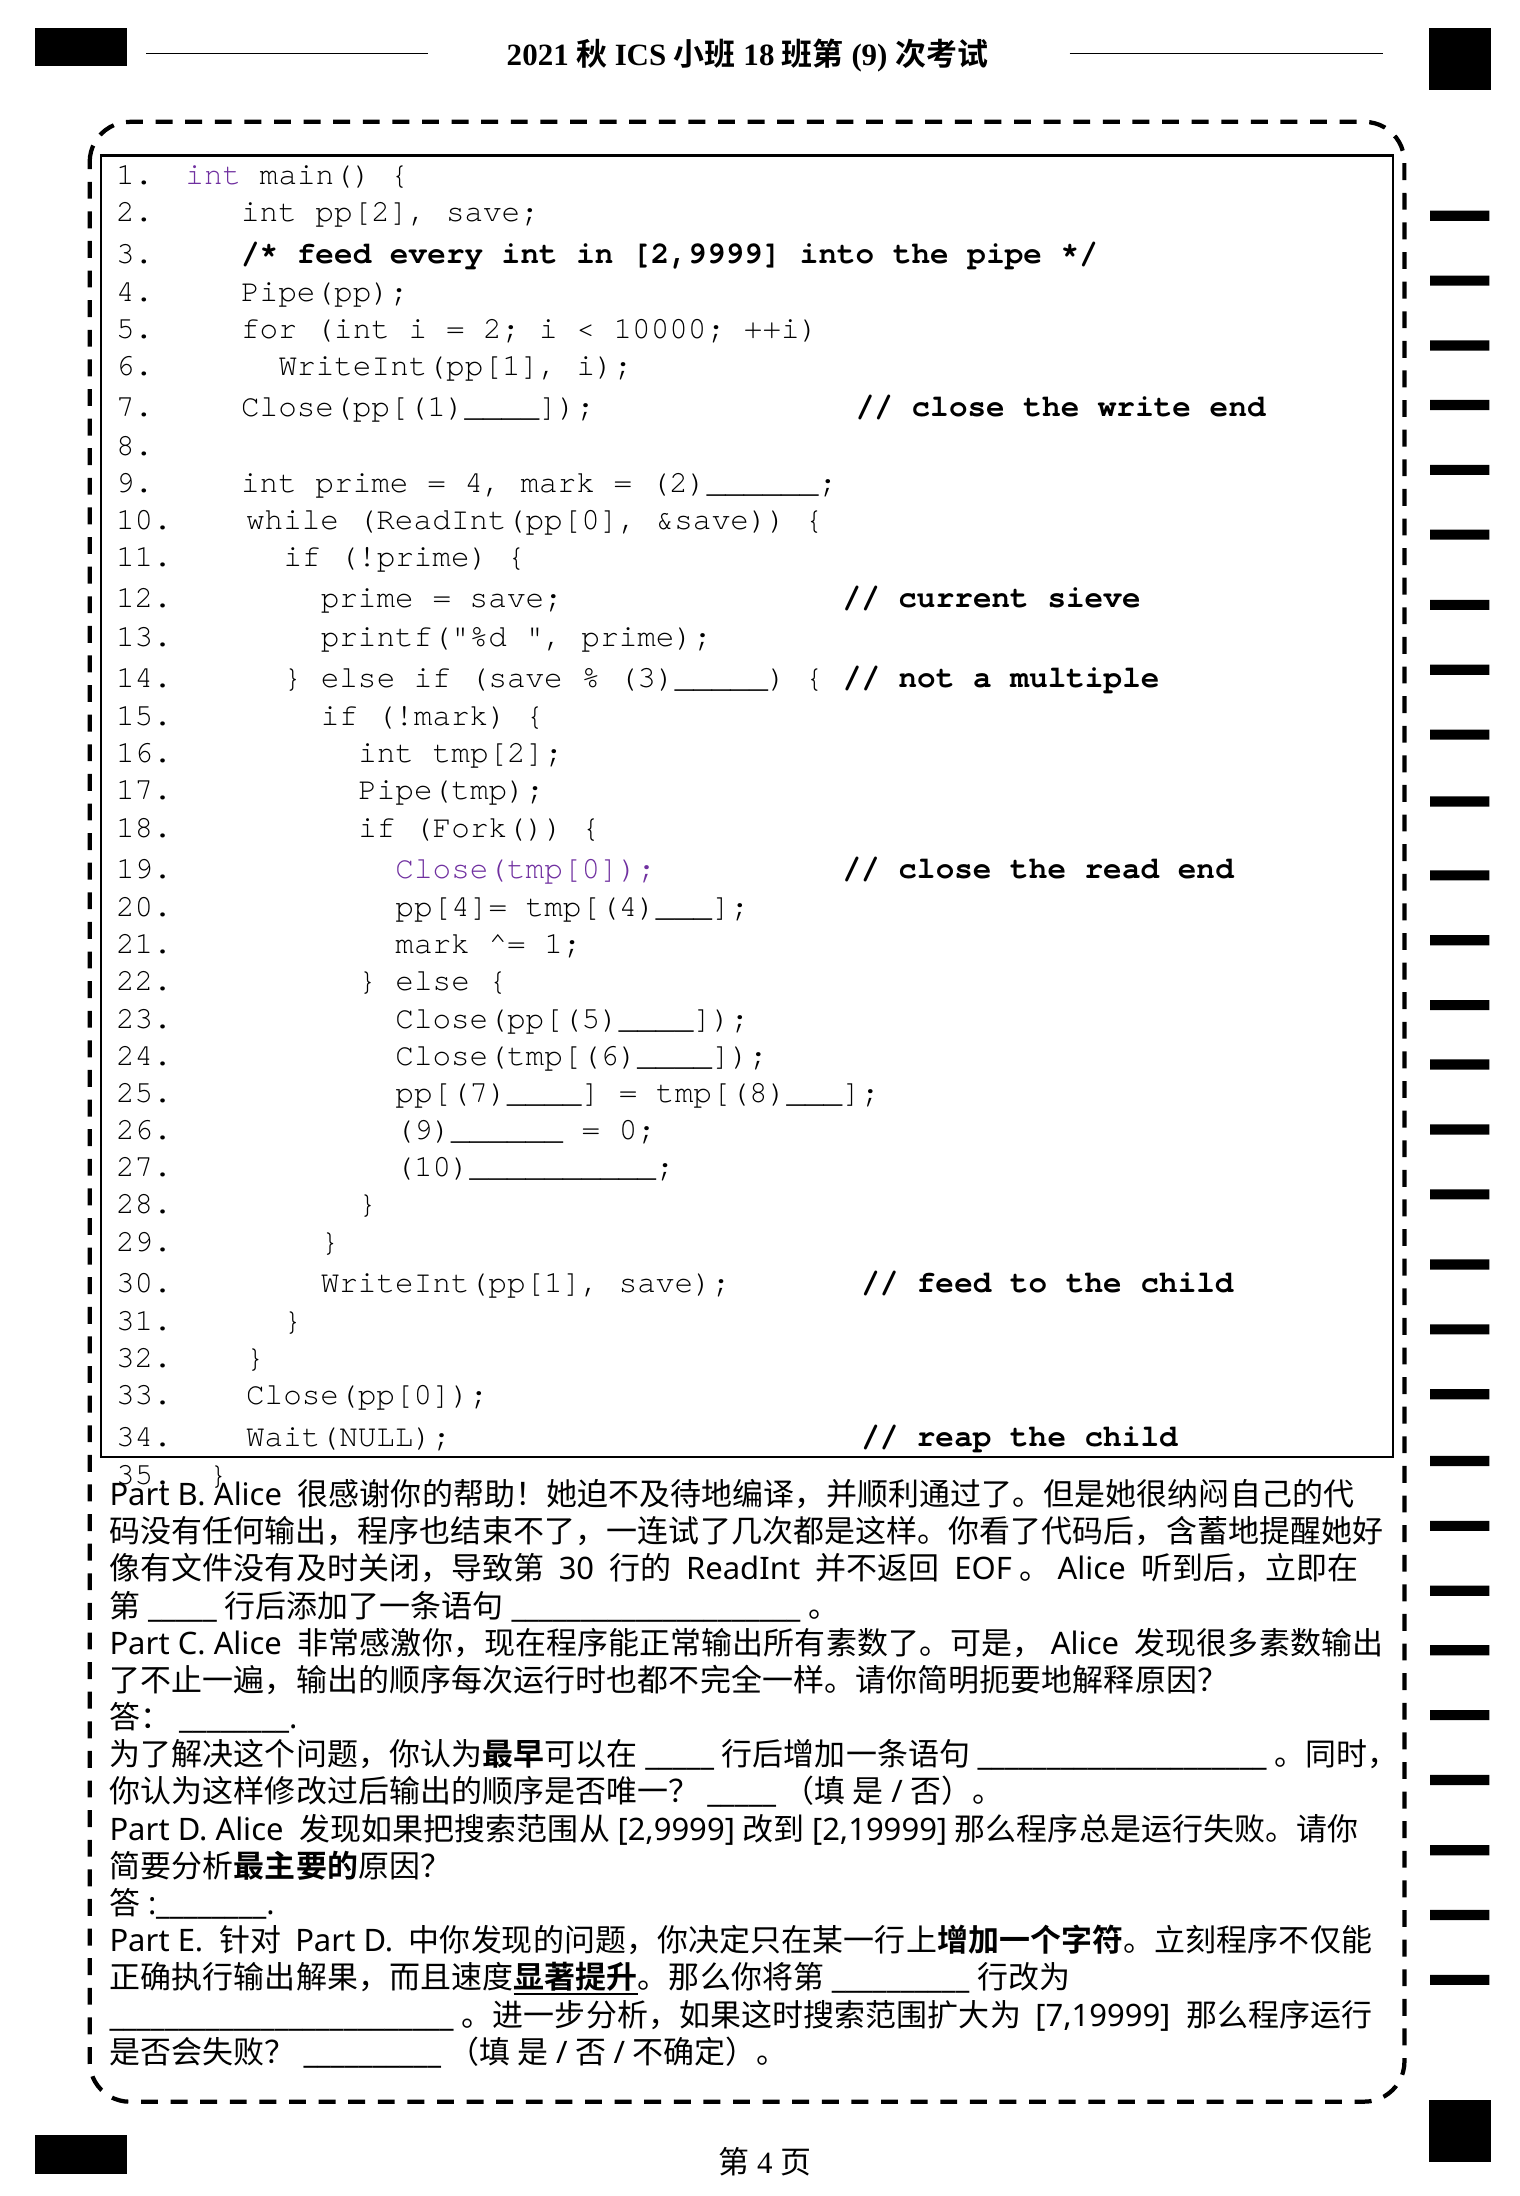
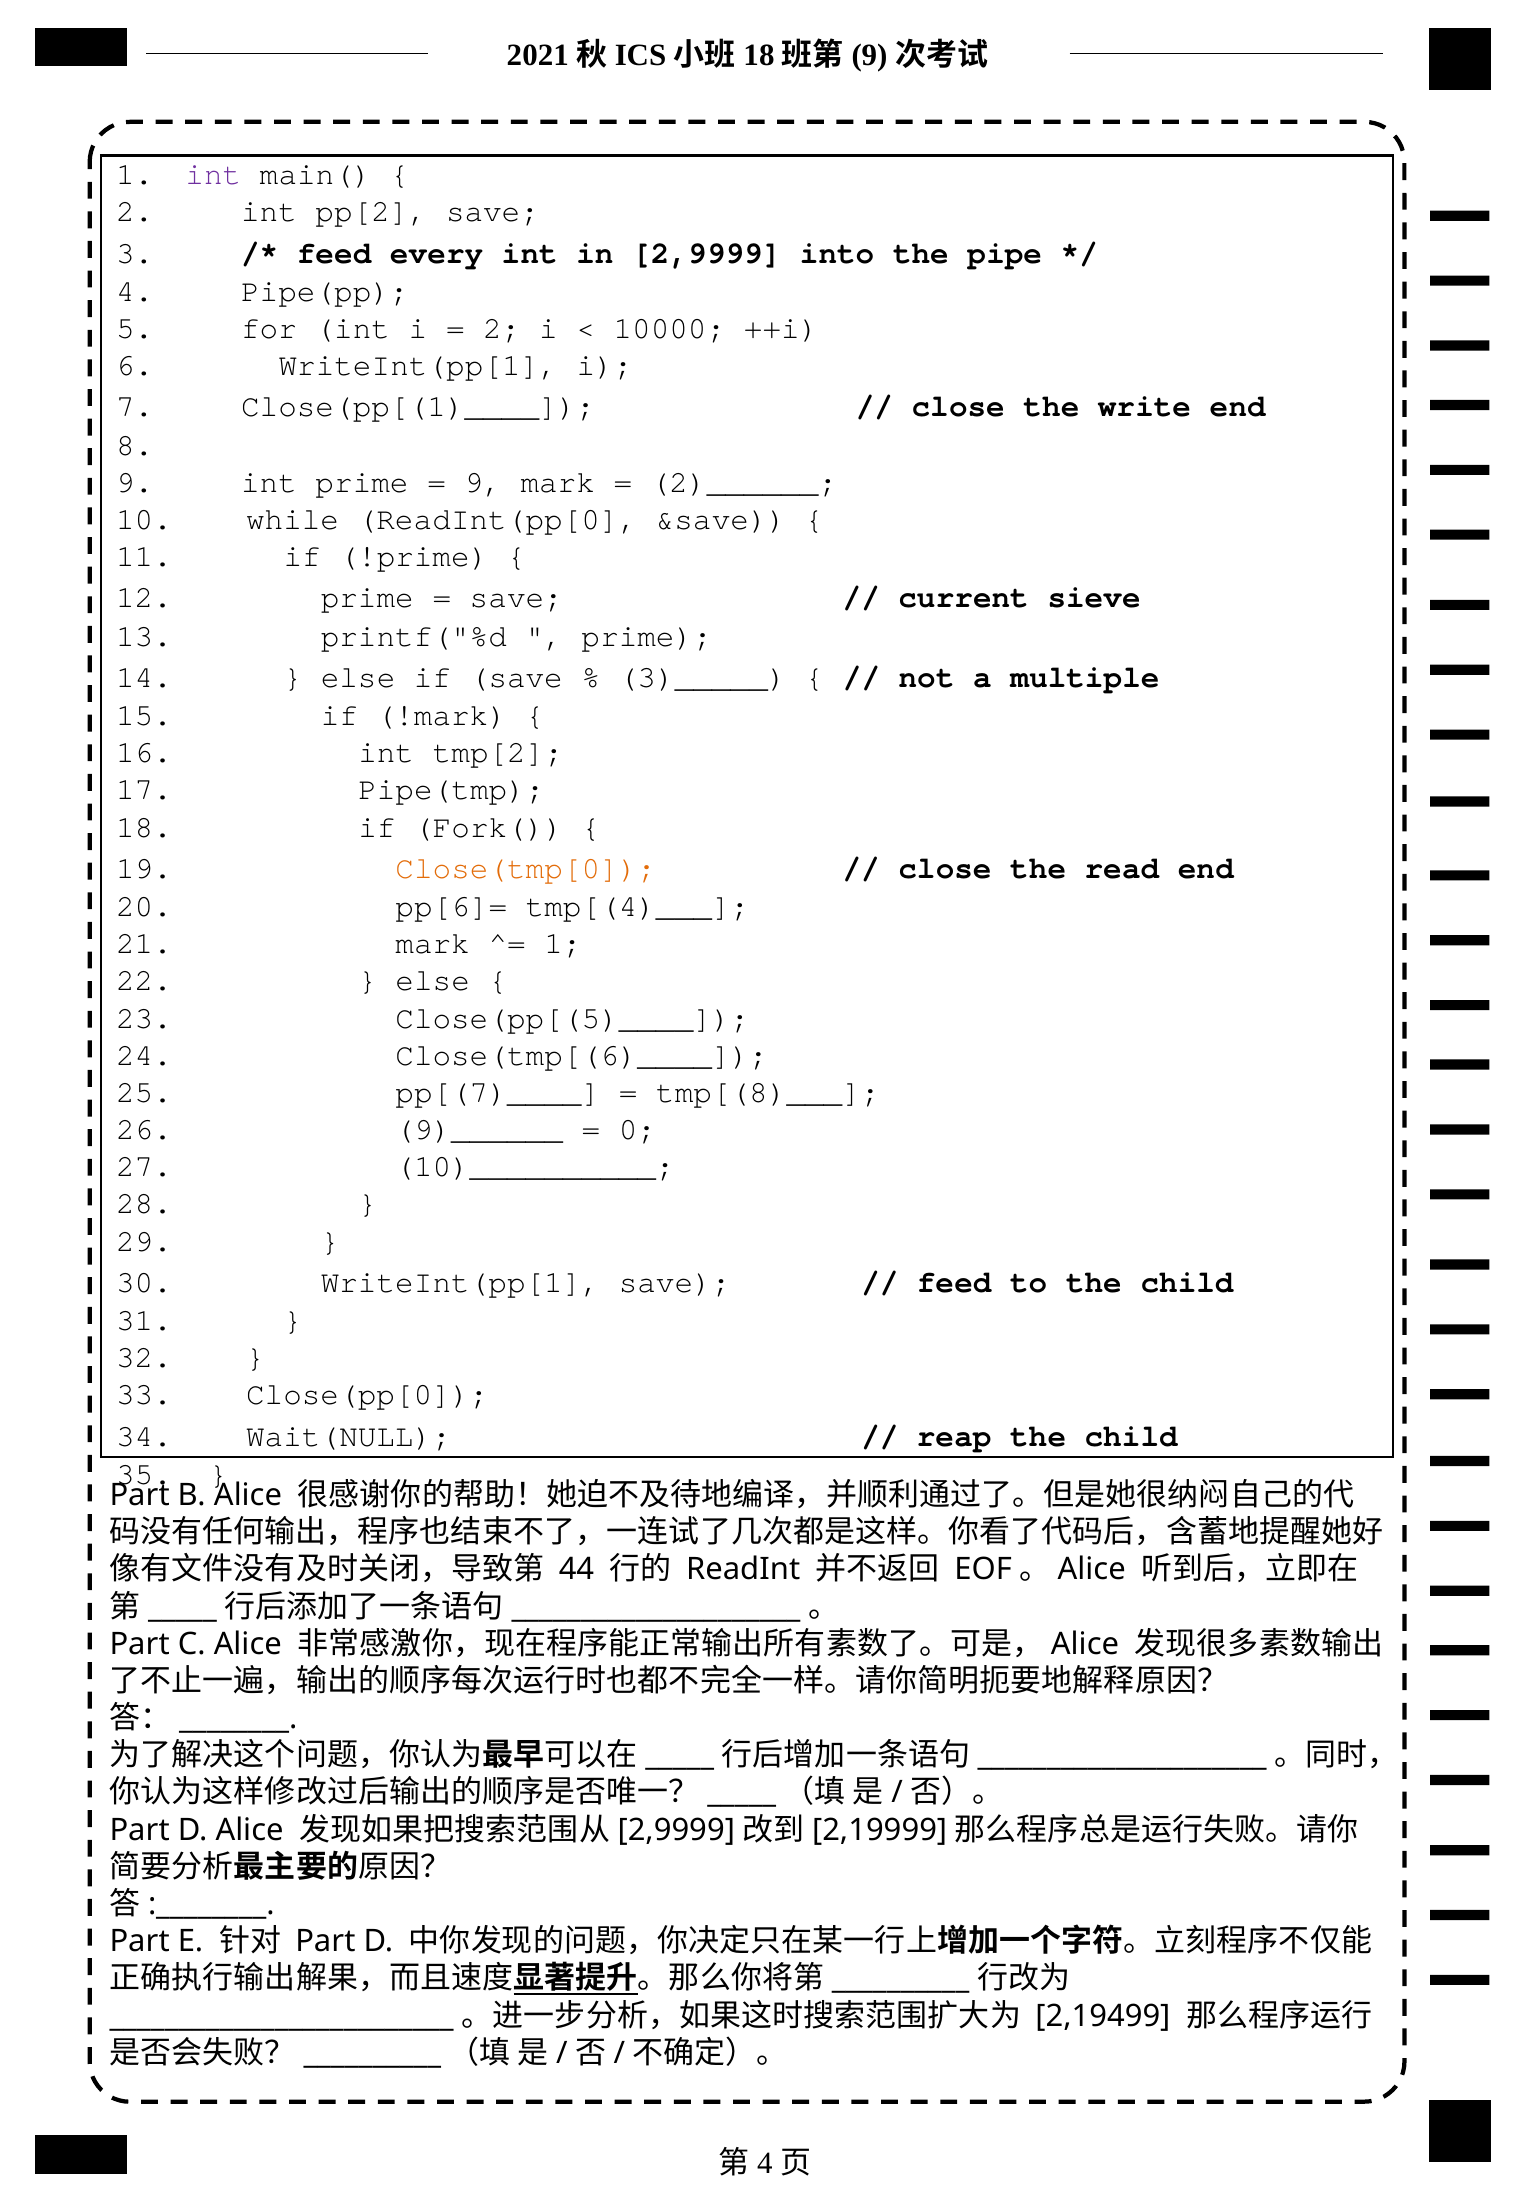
4 at (483, 482): 4 -> 9
Close(tmp[0 colour: purple -> orange
pp[4]=: pp[4]= -> pp[6]=
30 at (577, 1569): 30 -> 44
7,19999: 7,19999 -> 2,19499
